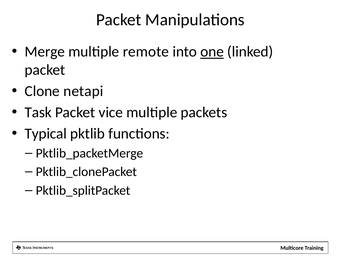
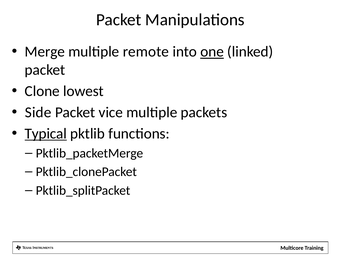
netapi: netapi -> lowest
Task: Task -> Side
Typical underline: none -> present
